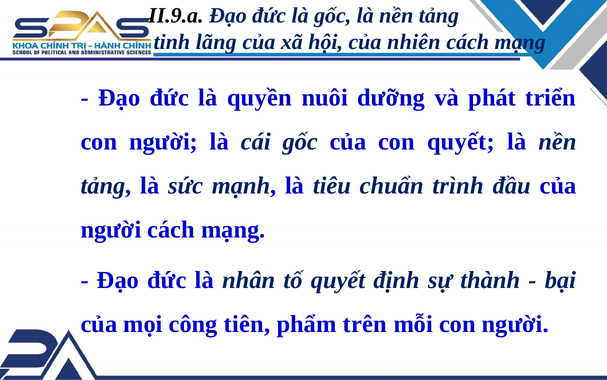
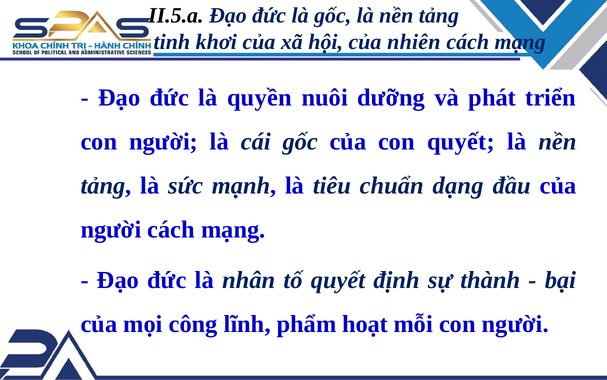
II.9.a: II.9.a -> II.5.a
lãng: lãng -> khơi
trình: trình -> dạng
tiên: tiên -> lĩnh
trên: trên -> hoạt
